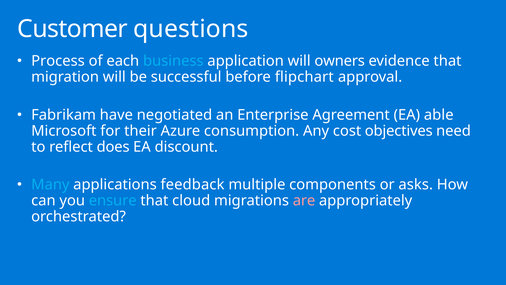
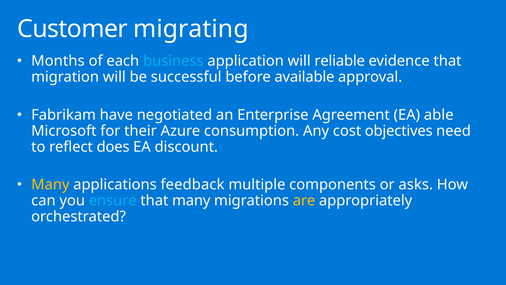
questions: questions -> migrating
Process: Process -> Months
owners: owners -> reliable
flipchart: flipchart -> available
Many at (50, 184) colour: light blue -> yellow
that cloud: cloud -> many
are colour: pink -> yellow
